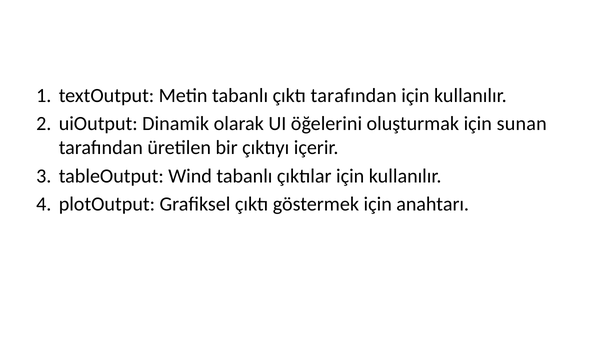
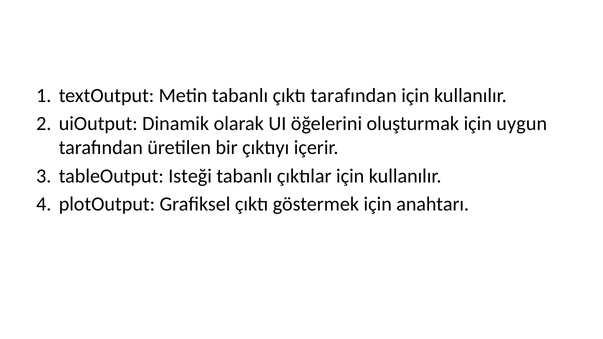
sunan: sunan -> uygun
Wind: Wind -> Isteği
